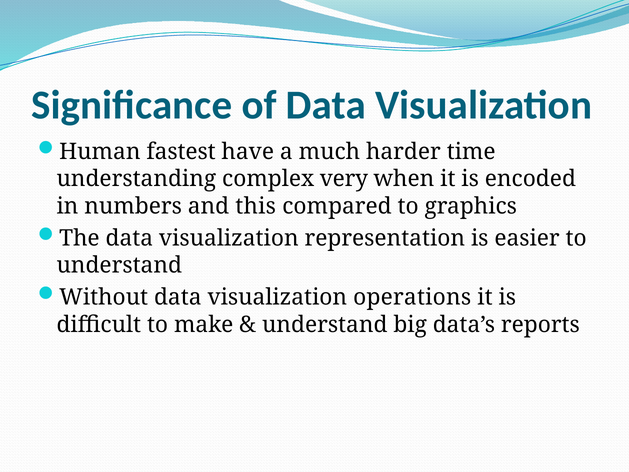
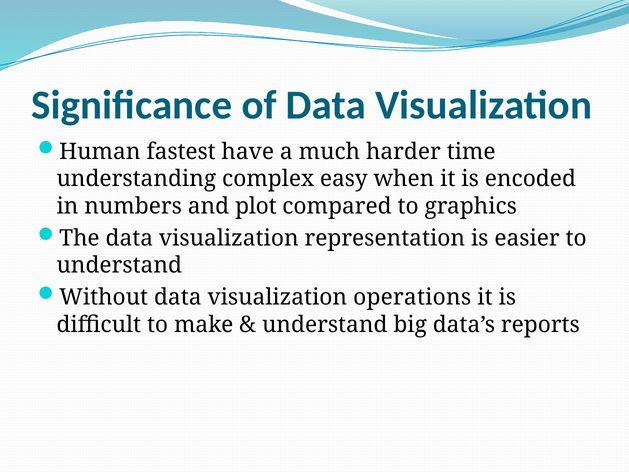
very: very -> easy
this: this -> plot
